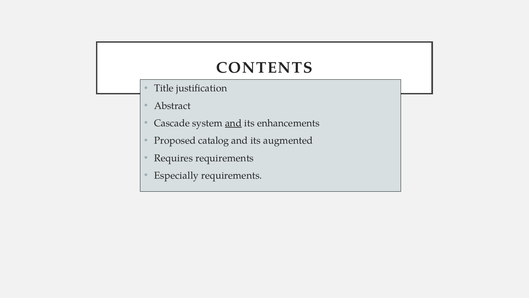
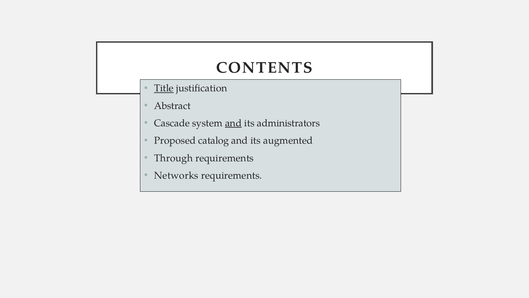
Title underline: none -> present
enhancements: enhancements -> administrators
Requires: Requires -> Through
Especially: Especially -> Networks
